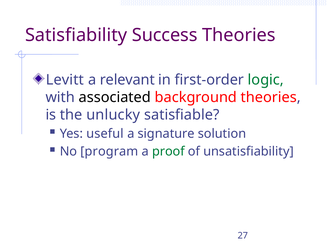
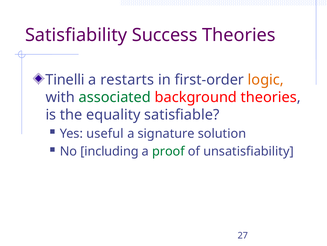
Levitt: Levitt -> Tinelli
relevant: relevant -> restarts
logic colour: green -> orange
associated colour: black -> green
unlucky: unlucky -> equality
program: program -> including
